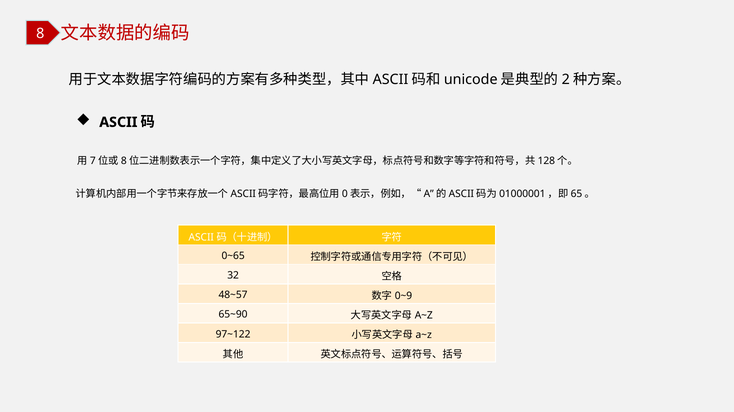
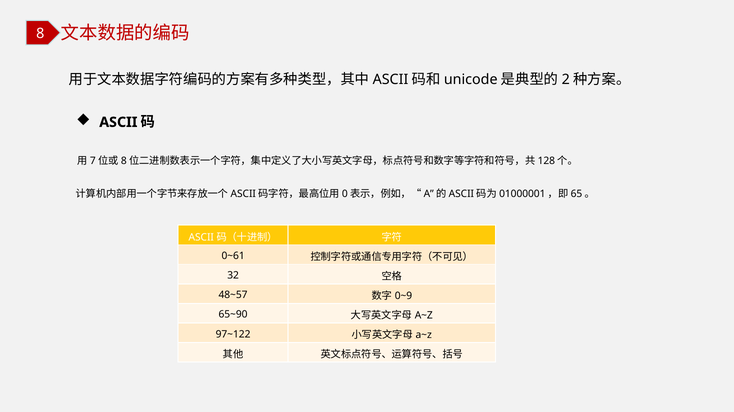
0~65: 0~65 -> 0~61
